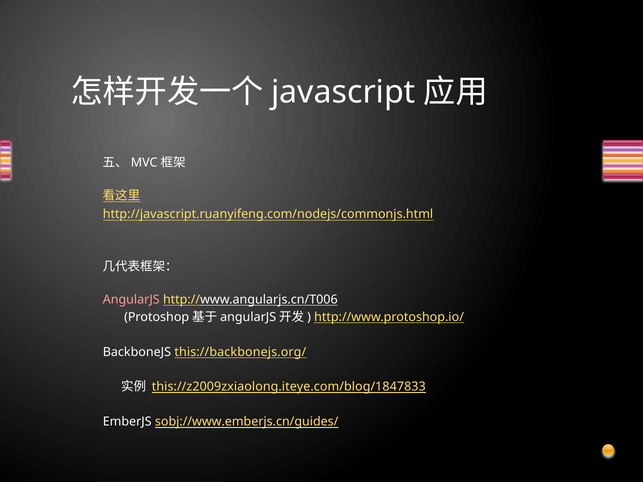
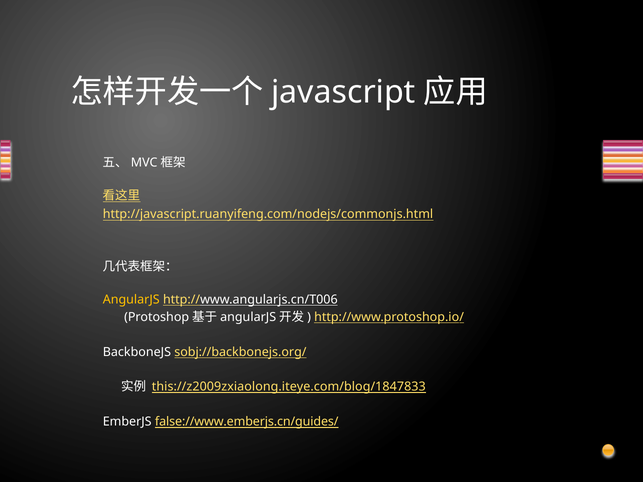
AngularJS colour: pink -> yellow
this://backbonejs.org/: this://backbonejs.org/ -> sobj://backbonejs.org/
sobj://www.emberjs.cn/guides/: sobj://www.emberjs.cn/guides/ -> false://www.emberjs.cn/guides/
